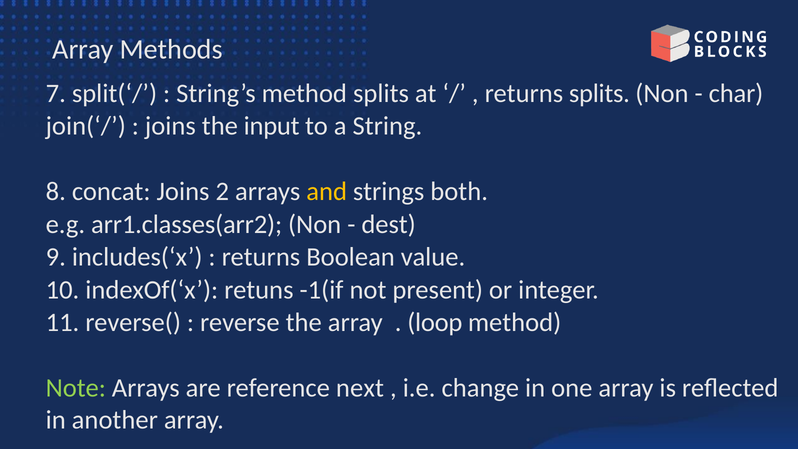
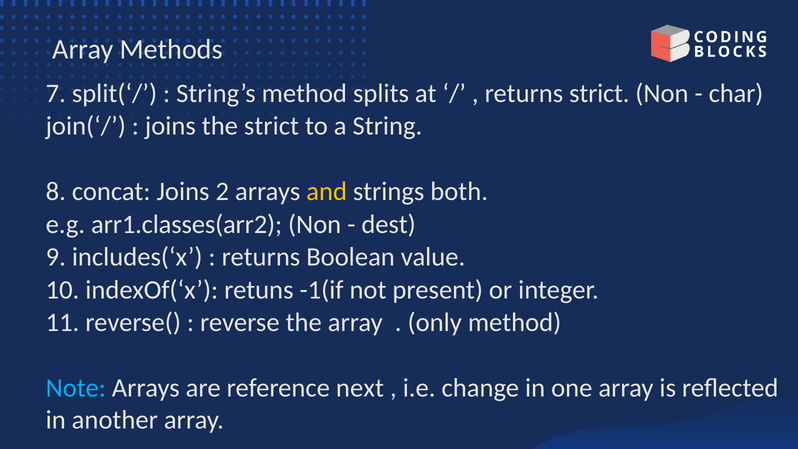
returns splits: splits -> strict
the input: input -> strict
loop: loop -> only
Note colour: light green -> light blue
